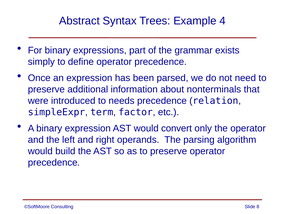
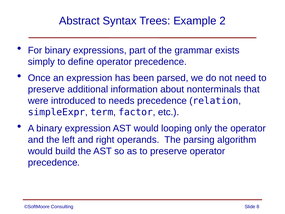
4: 4 -> 2
convert: convert -> looping
